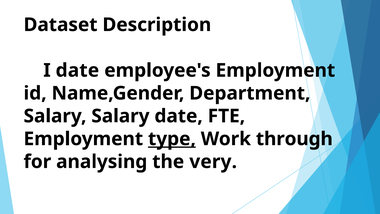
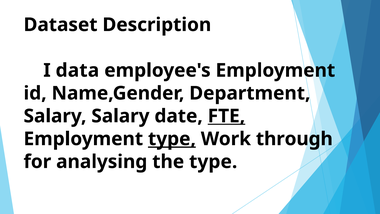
I date: date -> data
FTE underline: none -> present
the very: very -> type
